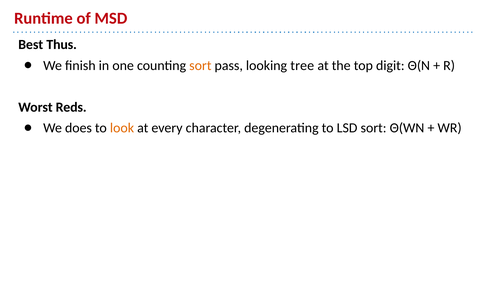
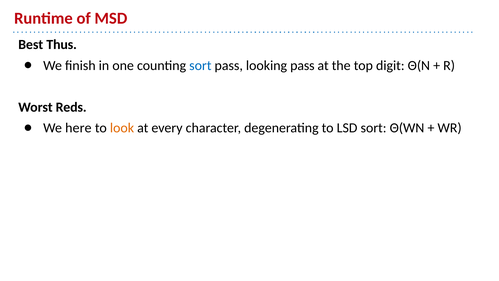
sort at (200, 65) colour: orange -> blue
looking tree: tree -> pass
does: does -> here
